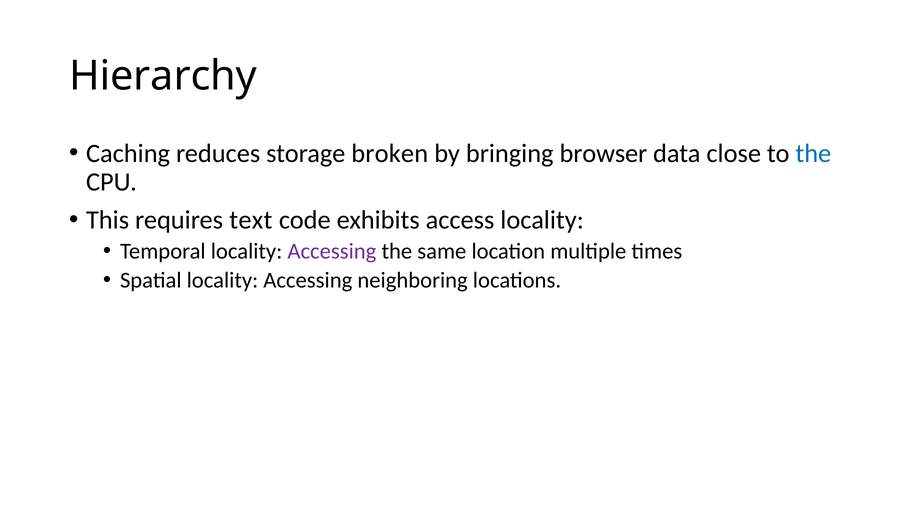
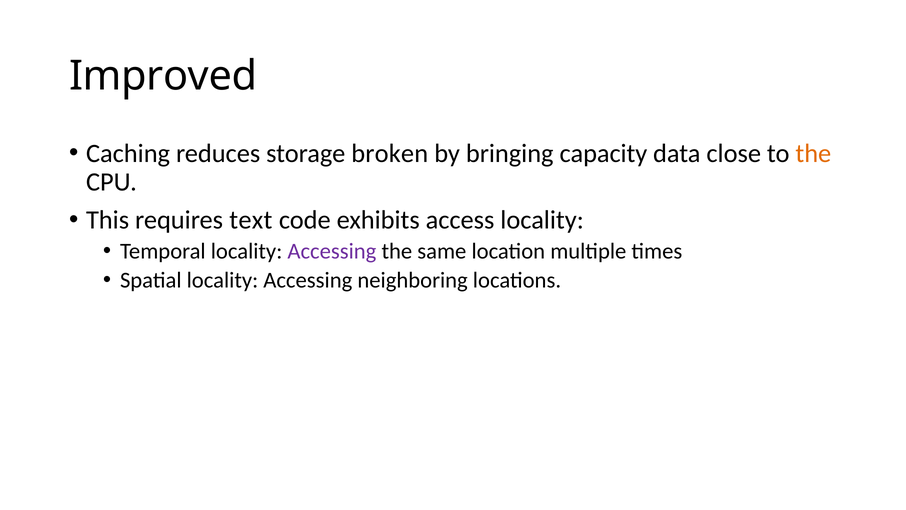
Hierarchy: Hierarchy -> Improved
browser: browser -> capacity
the at (813, 153) colour: blue -> orange
